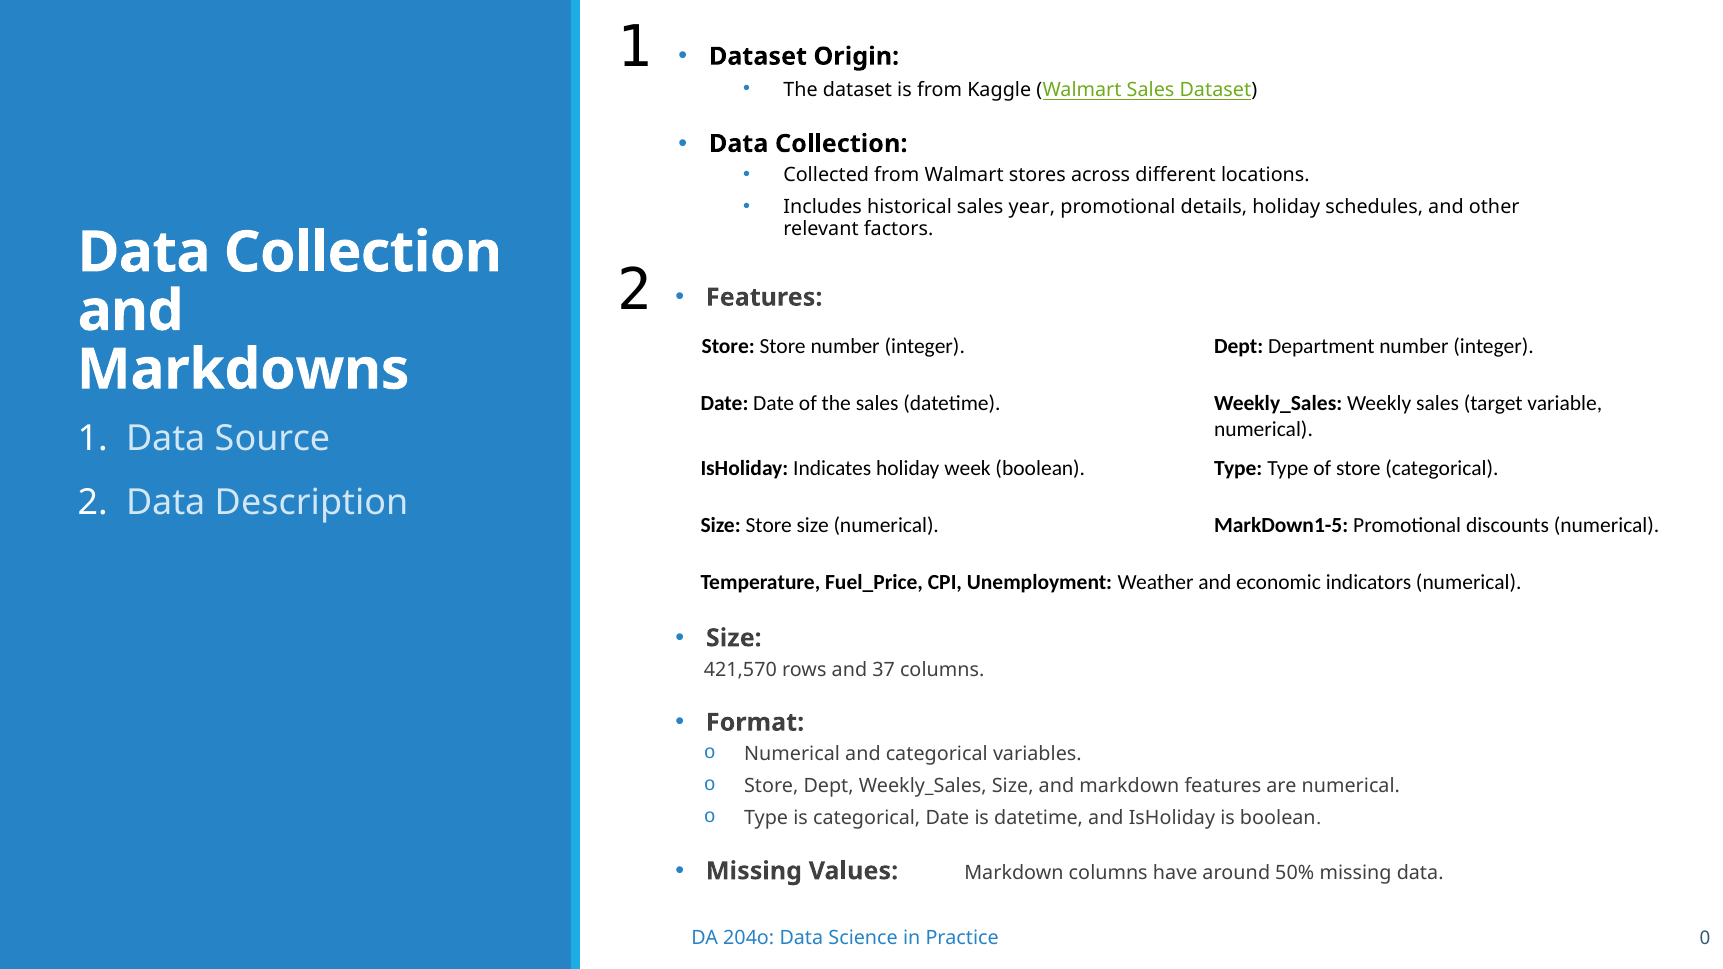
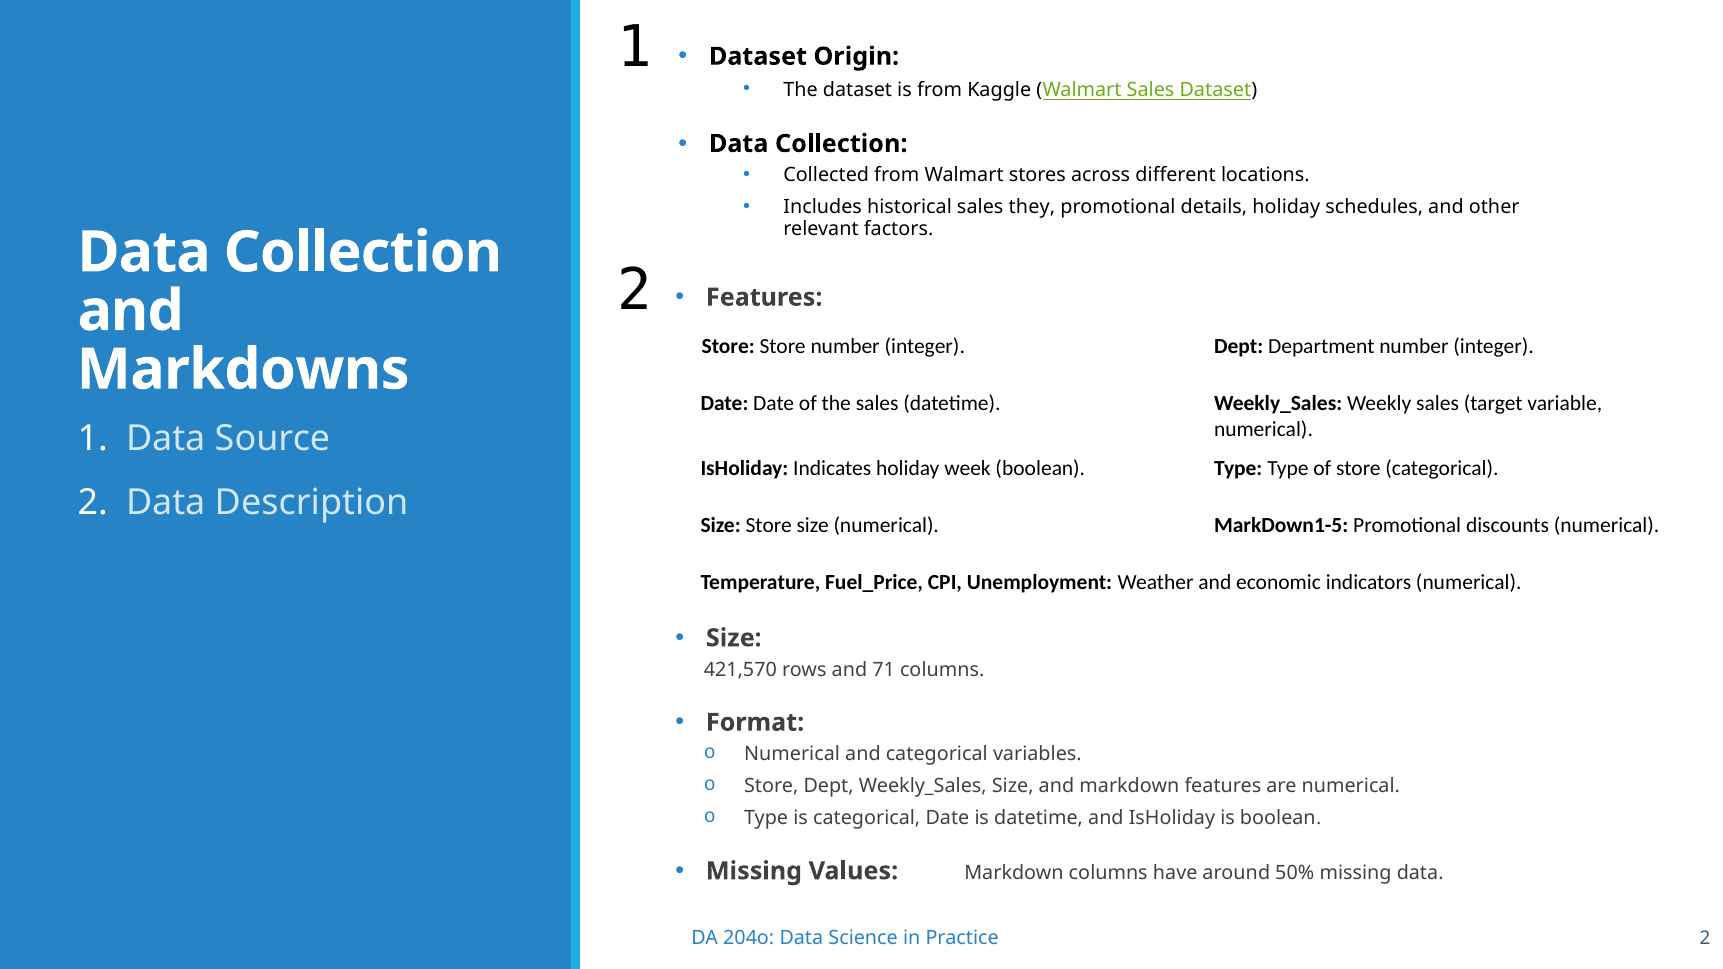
year: year -> they
37: 37 -> 71
Practice 0: 0 -> 2
